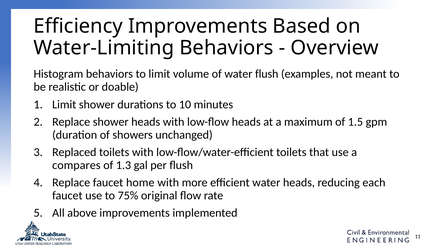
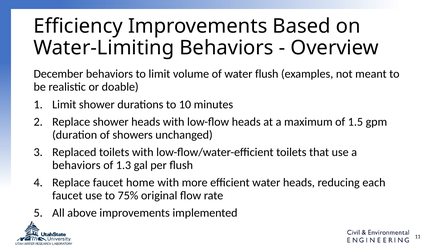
Histogram: Histogram -> December
compares at (76, 165): compares -> behaviors
